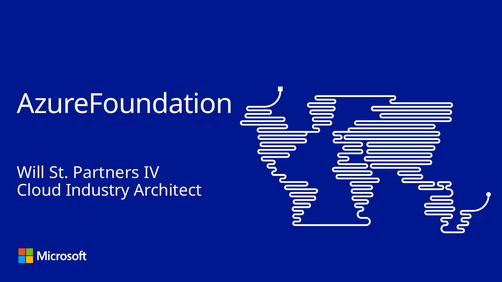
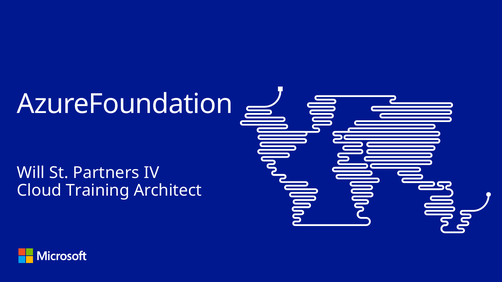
Industry: Industry -> Training
